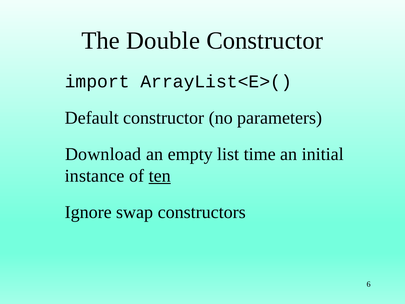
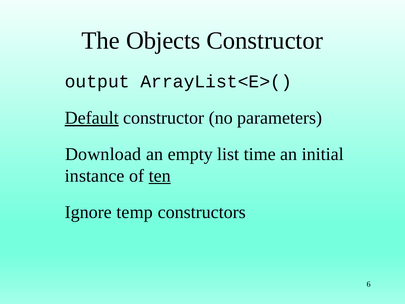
Double: Double -> Objects
import: import -> output
Default underline: none -> present
swap: swap -> temp
